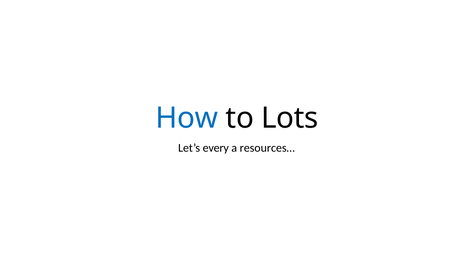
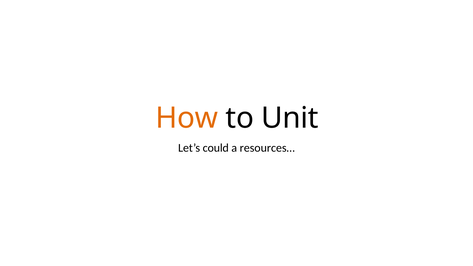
How colour: blue -> orange
Lots: Lots -> Unit
every: every -> could
